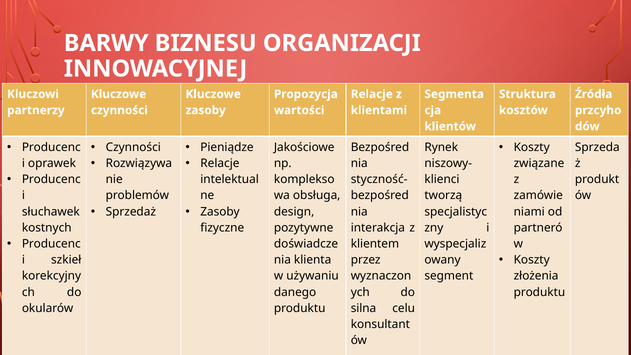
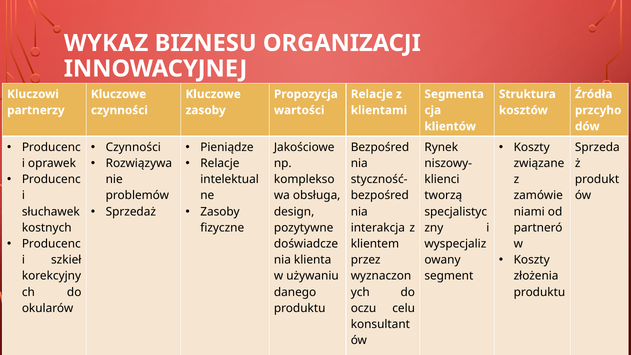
BARWY: BARWY -> WYKAZ
silna: silna -> oczu
